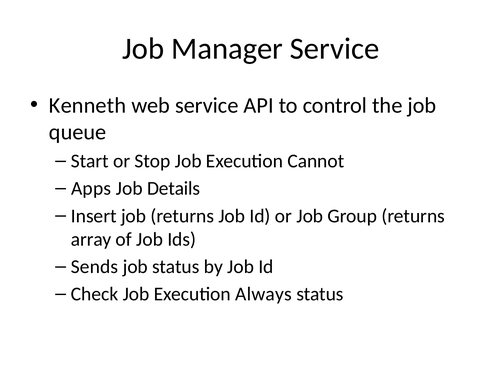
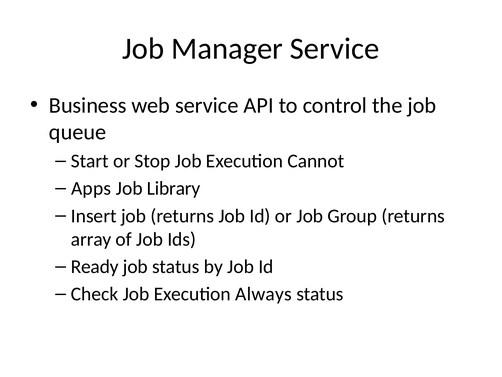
Kenneth: Kenneth -> Business
Details: Details -> Library
Sends: Sends -> Ready
